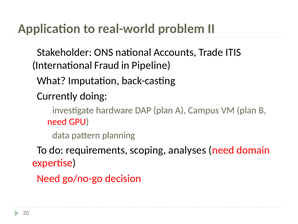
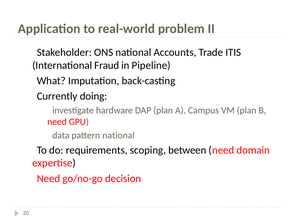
pattern planning: planning -> national
analyses: analyses -> between
